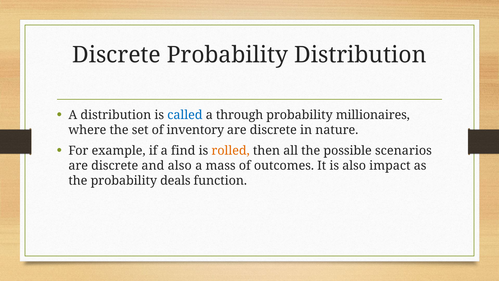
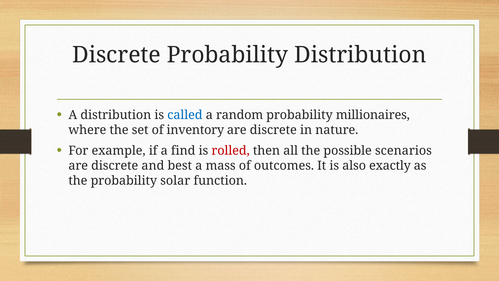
through: through -> random
rolled colour: orange -> red
and also: also -> best
impact: impact -> exactly
deals: deals -> solar
